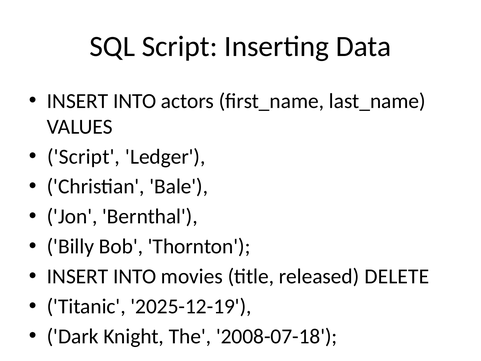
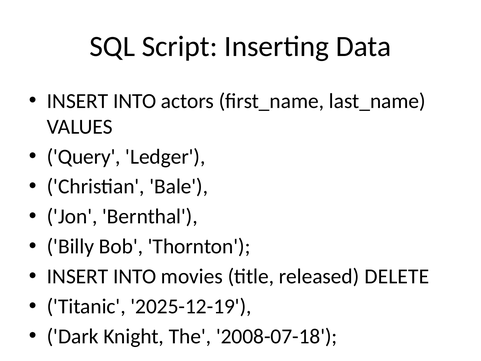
Script at (84, 157): Script -> Query
